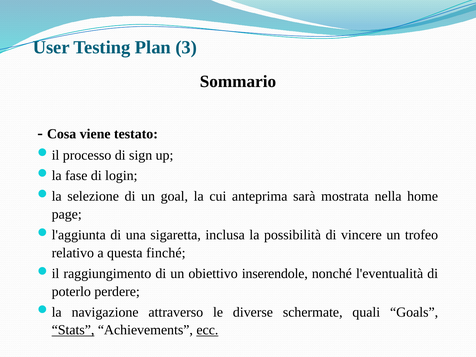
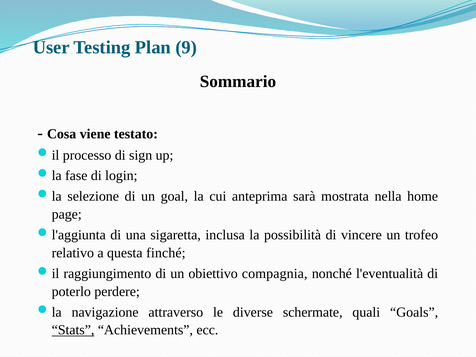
3: 3 -> 9
inserendole: inserendole -> compagnia
ecc underline: present -> none
